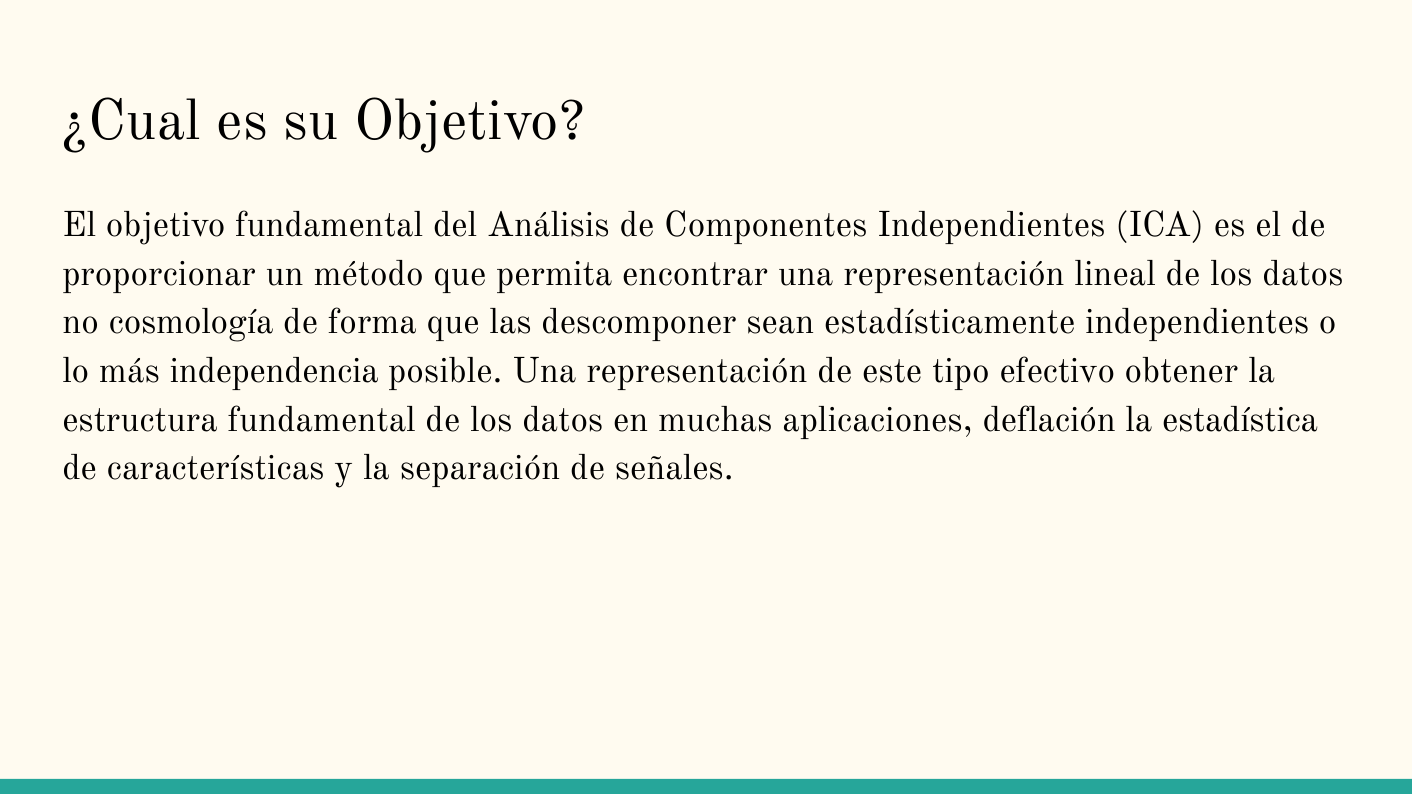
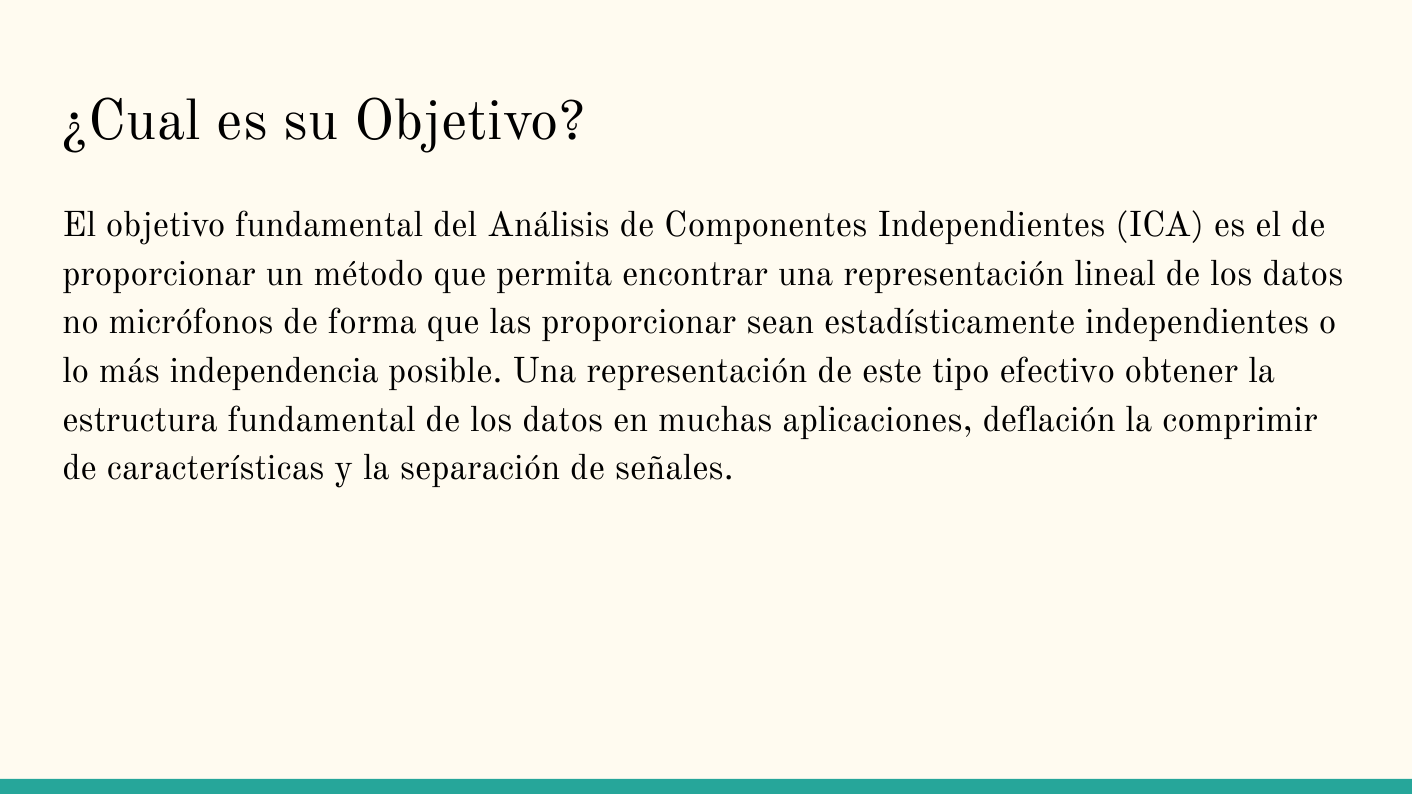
cosmología: cosmología -> micrófonos
las descomponer: descomponer -> proporcionar
estadística: estadística -> comprimir
